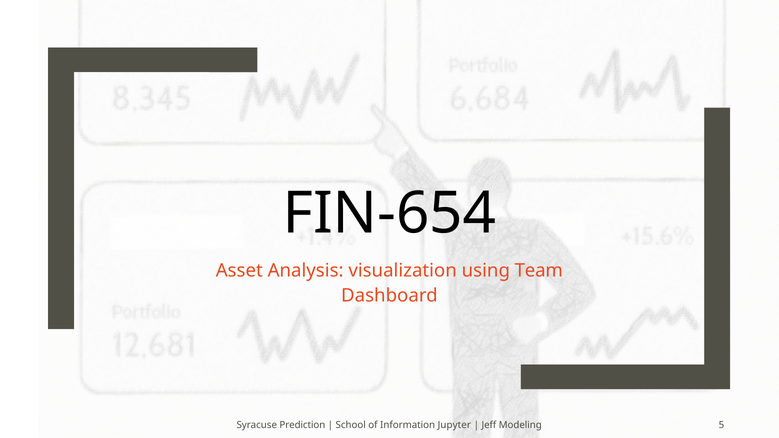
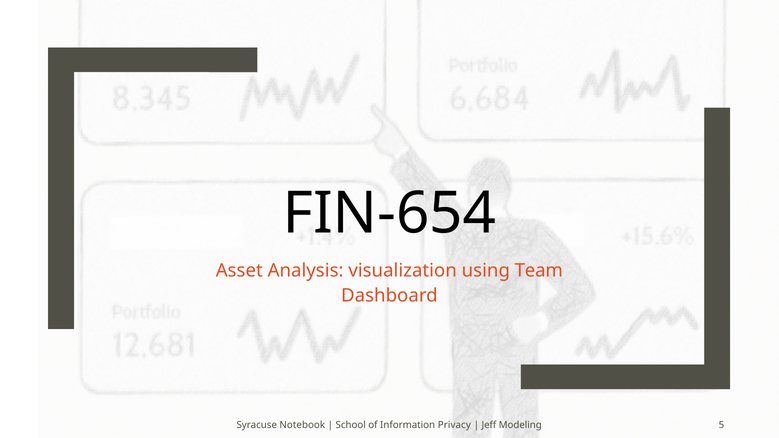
Prediction: Prediction -> Notebook
Jupyter: Jupyter -> Privacy
